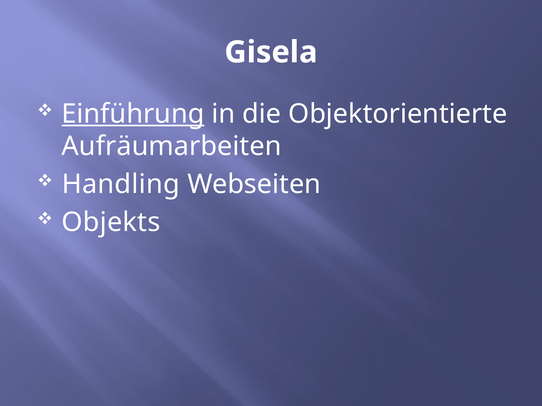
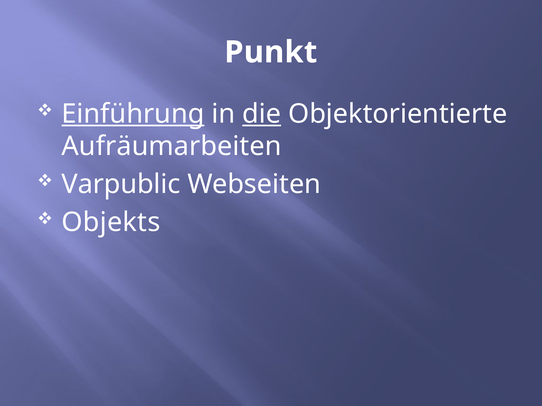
Gisela: Gisela -> Punkt
die underline: none -> present
Handling: Handling -> Varpublic
